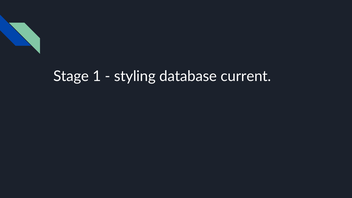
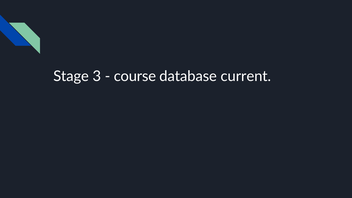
1: 1 -> 3
styling: styling -> course
